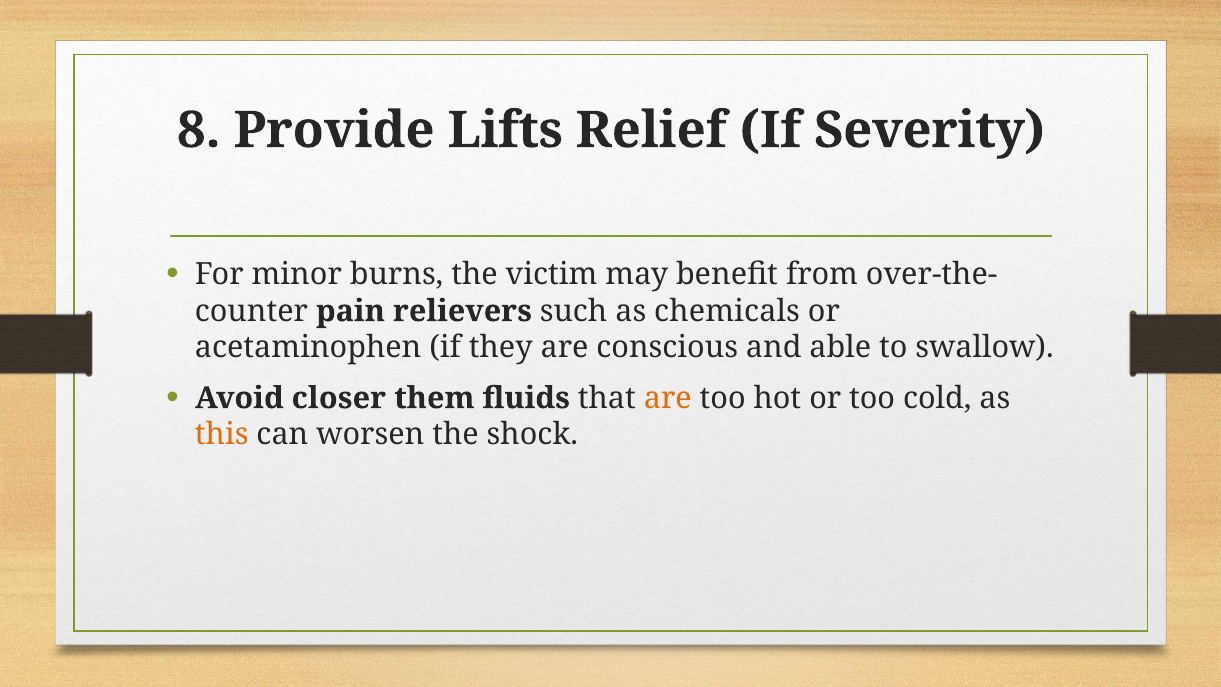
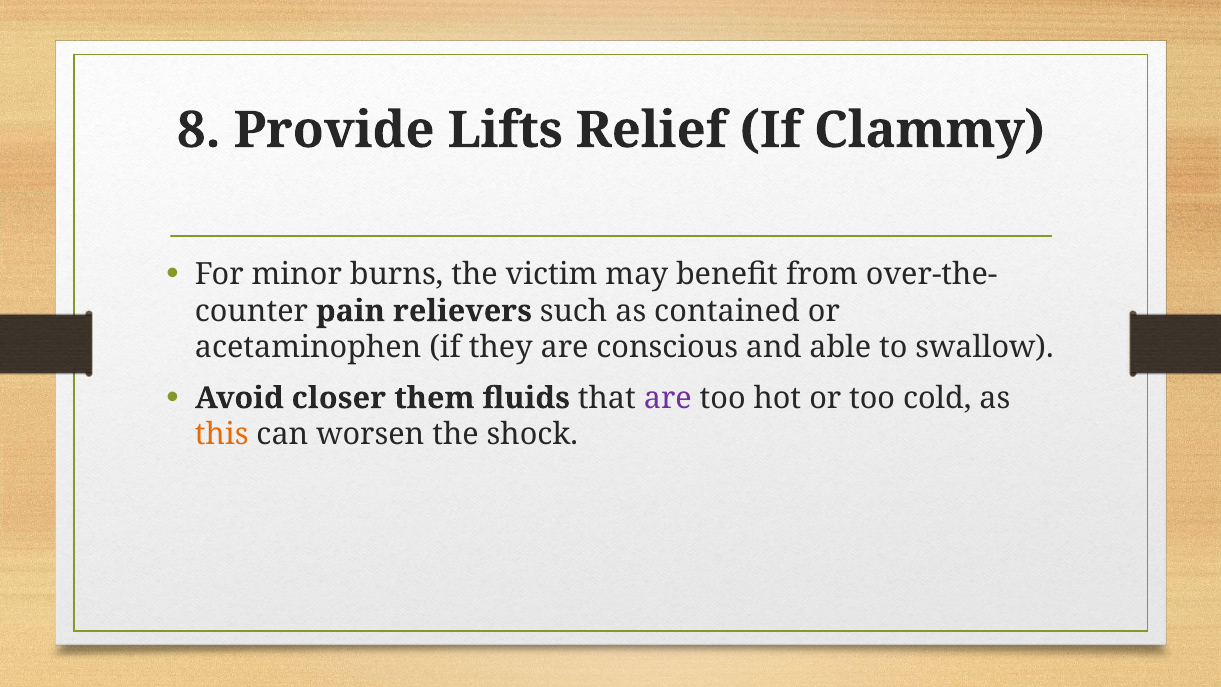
Severity: Severity -> Clammy
chemicals: chemicals -> contained
are at (668, 398) colour: orange -> purple
